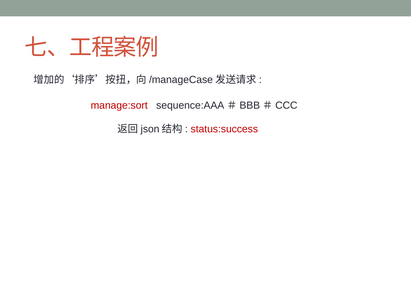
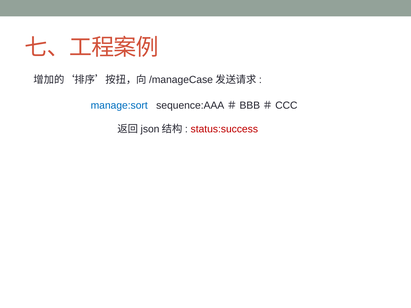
manage:sort colour: red -> blue
